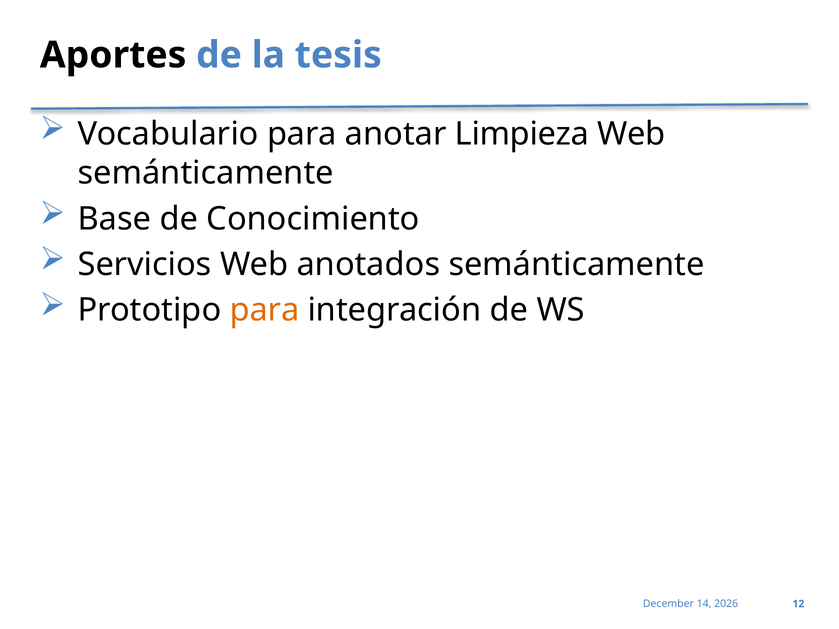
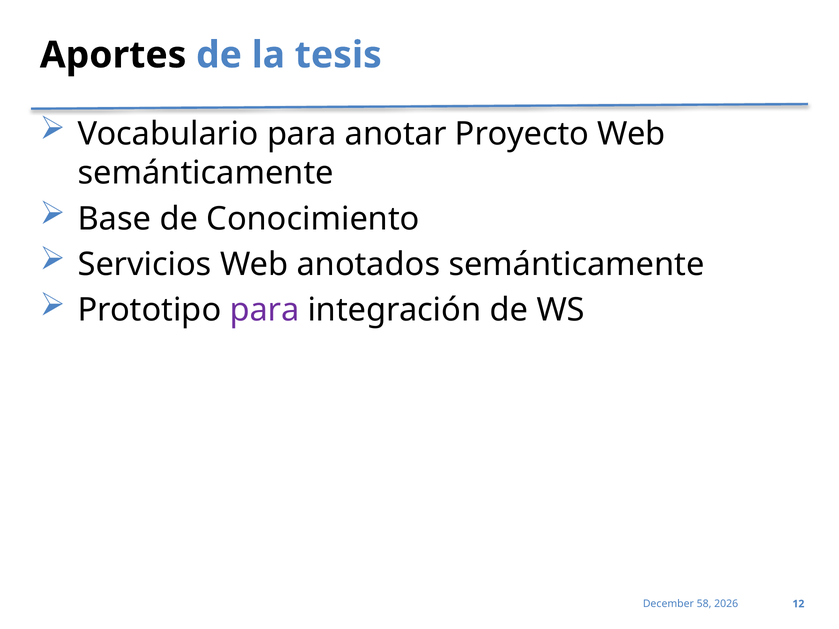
Limpieza: Limpieza -> Proyecto
para at (265, 310) colour: orange -> purple
14: 14 -> 58
